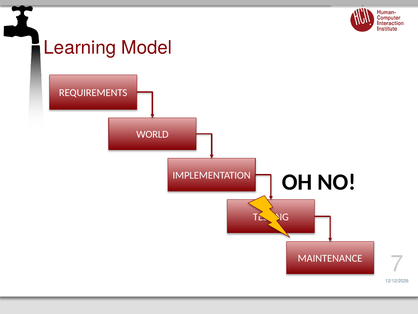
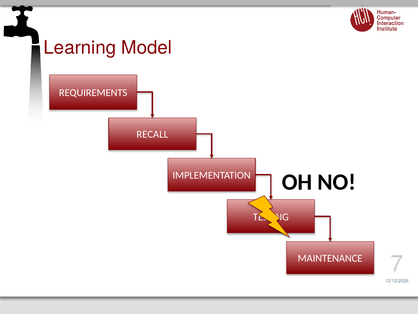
WORLD: WORLD -> RECALL
